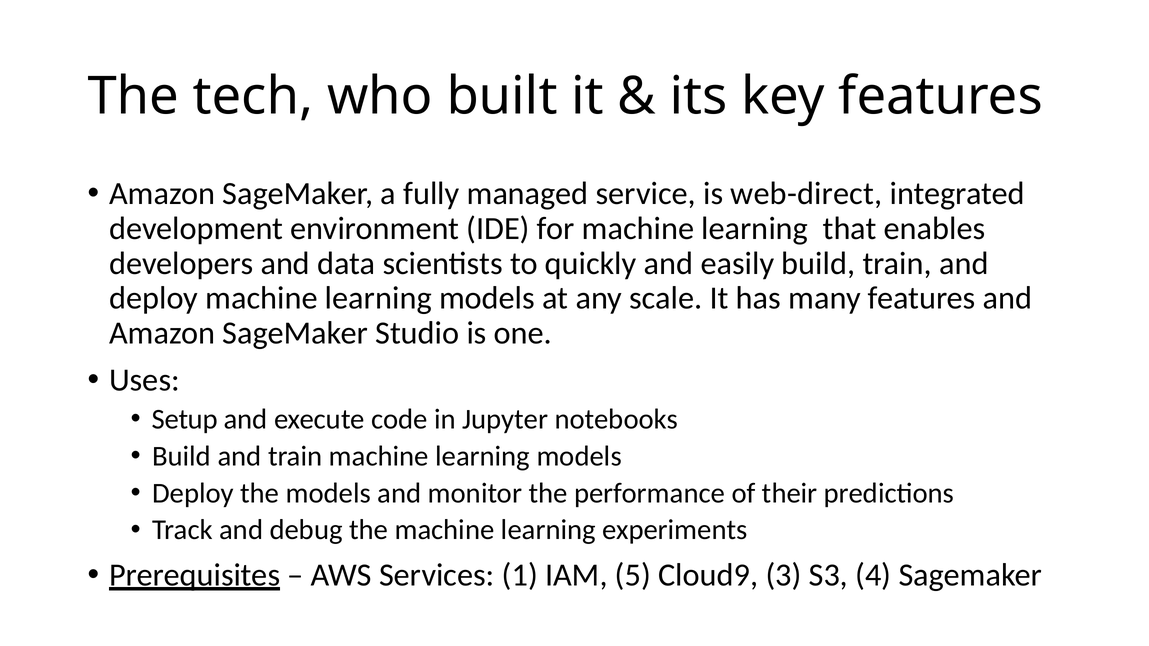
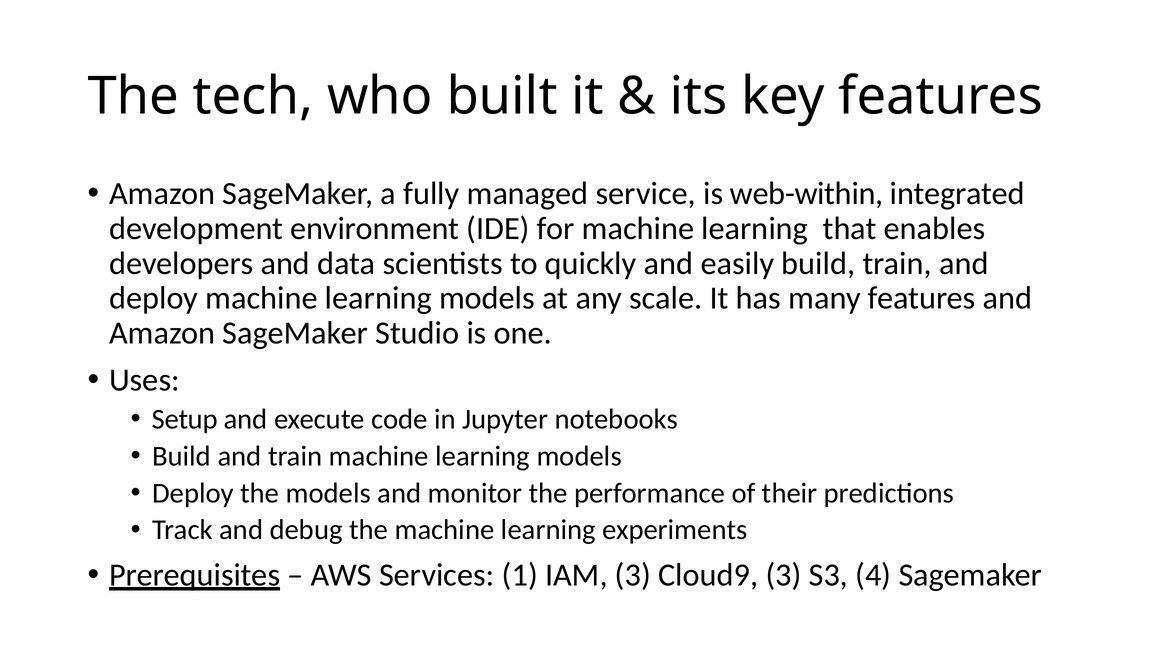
web-direct: web-direct -> web-within
IAM 5: 5 -> 3
